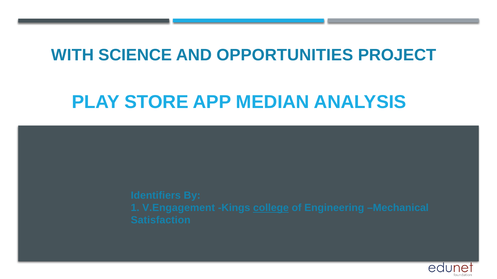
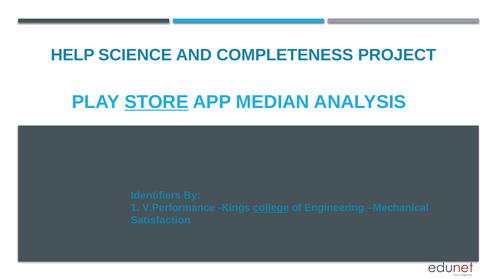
WITH: WITH -> HELP
OPPORTUNITIES: OPPORTUNITIES -> COMPLETENESS
STORE underline: none -> present
V.Engagement: V.Engagement -> V.Performance
